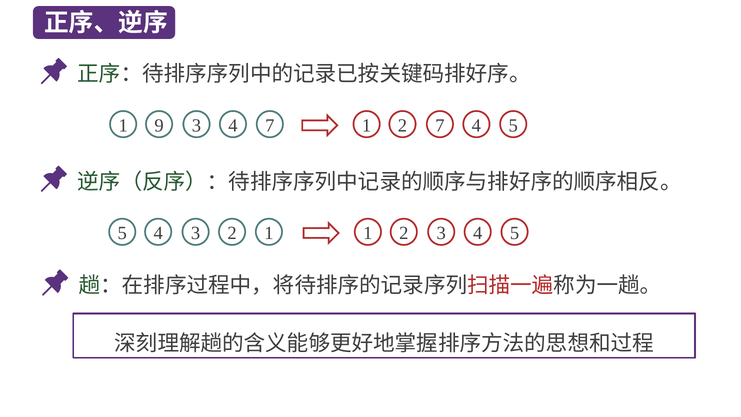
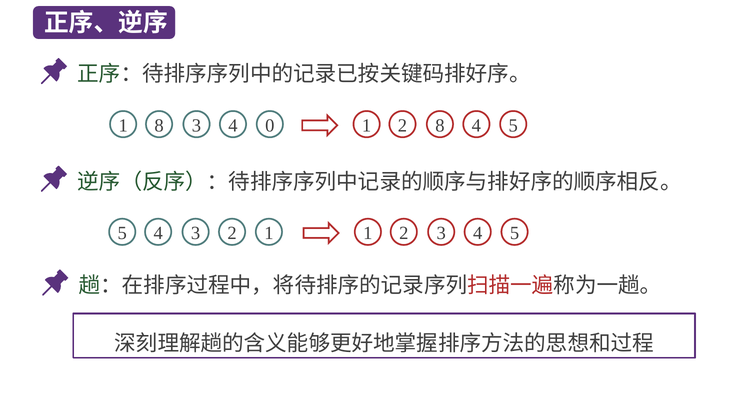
1 9: 9 -> 8
4 7: 7 -> 0
2 7: 7 -> 8
